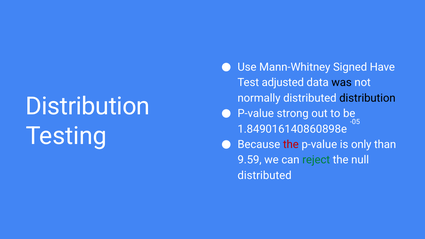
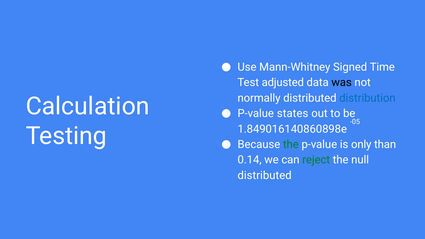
Have: Have -> Time
distribution at (367, 98) colour: black -> blue
Distribution at (88, 106): Distribution -> Calculation
strong: strong -> states
the at (291, 144) colour: red -> green
9.59: 9.59 -> 0.14
